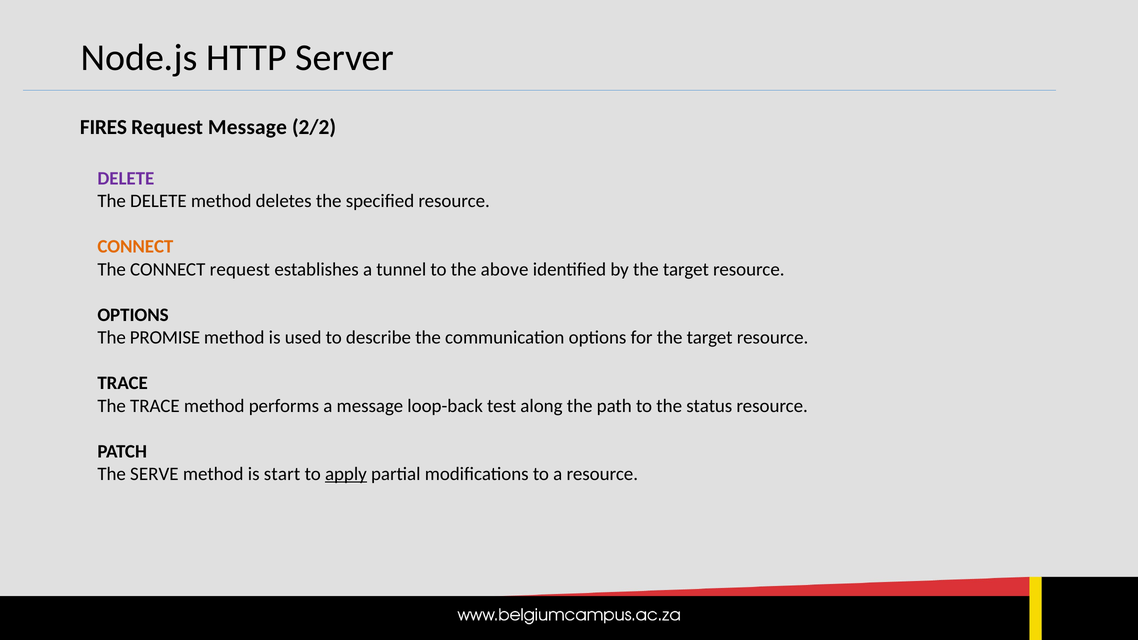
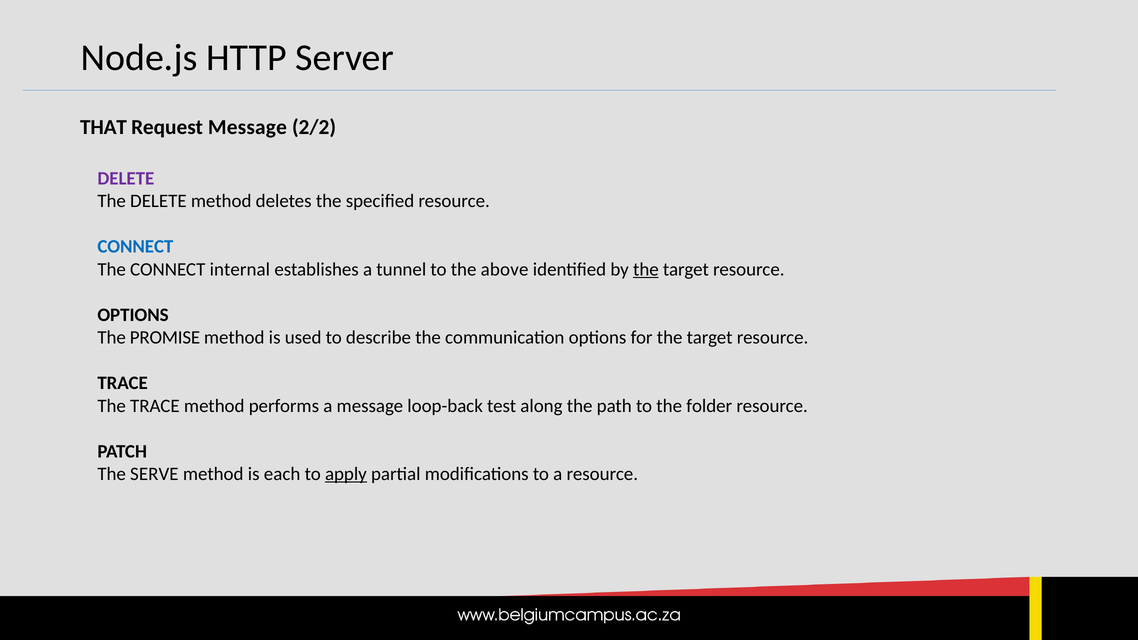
FIRES: FIRES -> THAT
CONNECT at (135, 247) colour: orange -> blue
CONNECT request: request -> internal
the at (646, 269) underline: none -> present
status: status -> folder
start: start -> each
